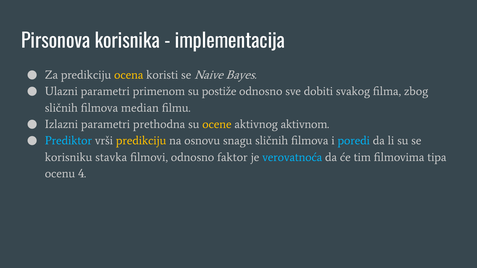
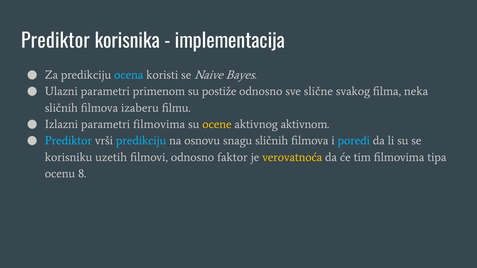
Pirsonova at (56, 41): Pirsonova -> Prediktor
ocena colour: yellow -> light blue
dobiti: dobiti -> slične
zbog: zbog -> neka
median: median -> izaberu
parametri prethodna: prethodna -> filmovima
predikciju at (141, 141) colour: yellow -> light blue
stavka: stavka -> uzetih
verovatnoća colour: light blue -> yellow
4: 4 -> 8
